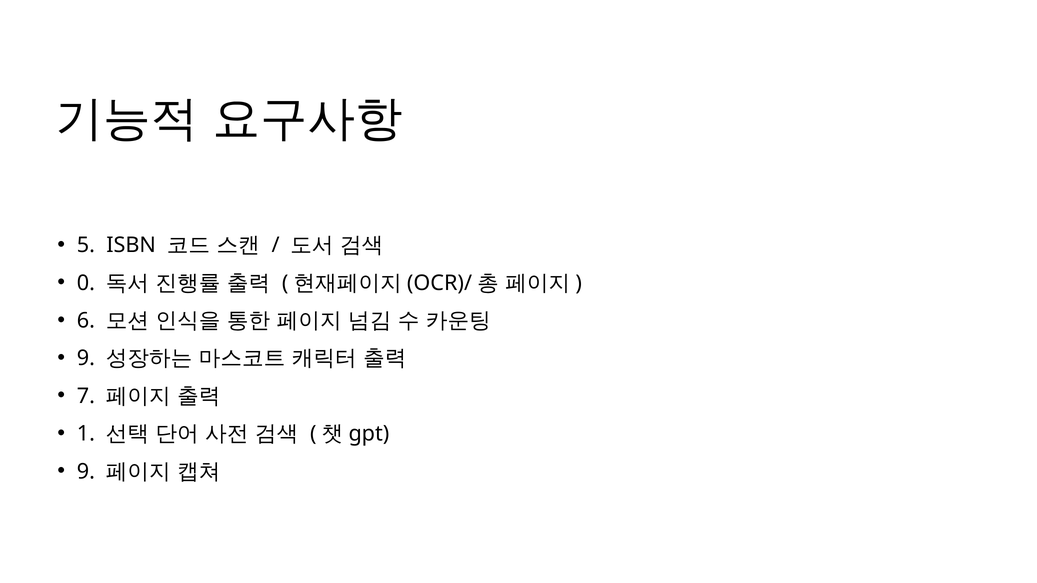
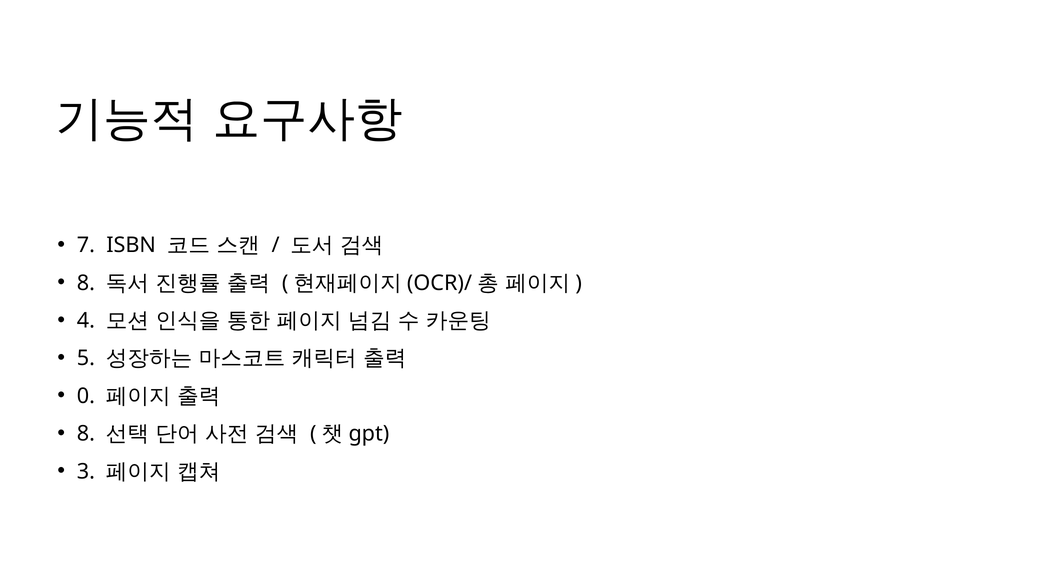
5: 5 -> 7
0 at (86, 283): 0 -> 8
6: 6 -> 4
9 at (86, 359): 9 -> 5
7: 7 -> 0
1 at (86, 434): 1 -> 8
9 at (86, 472): 9 -> 3
